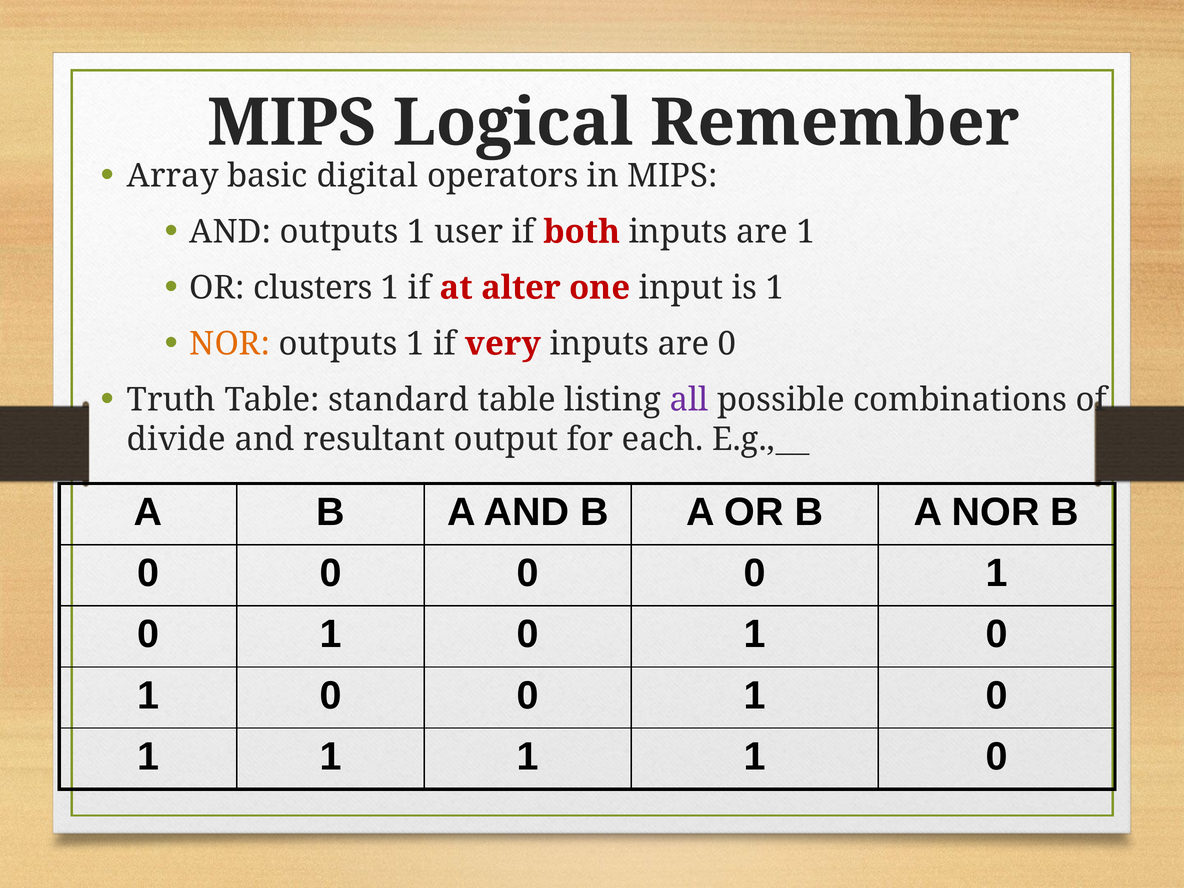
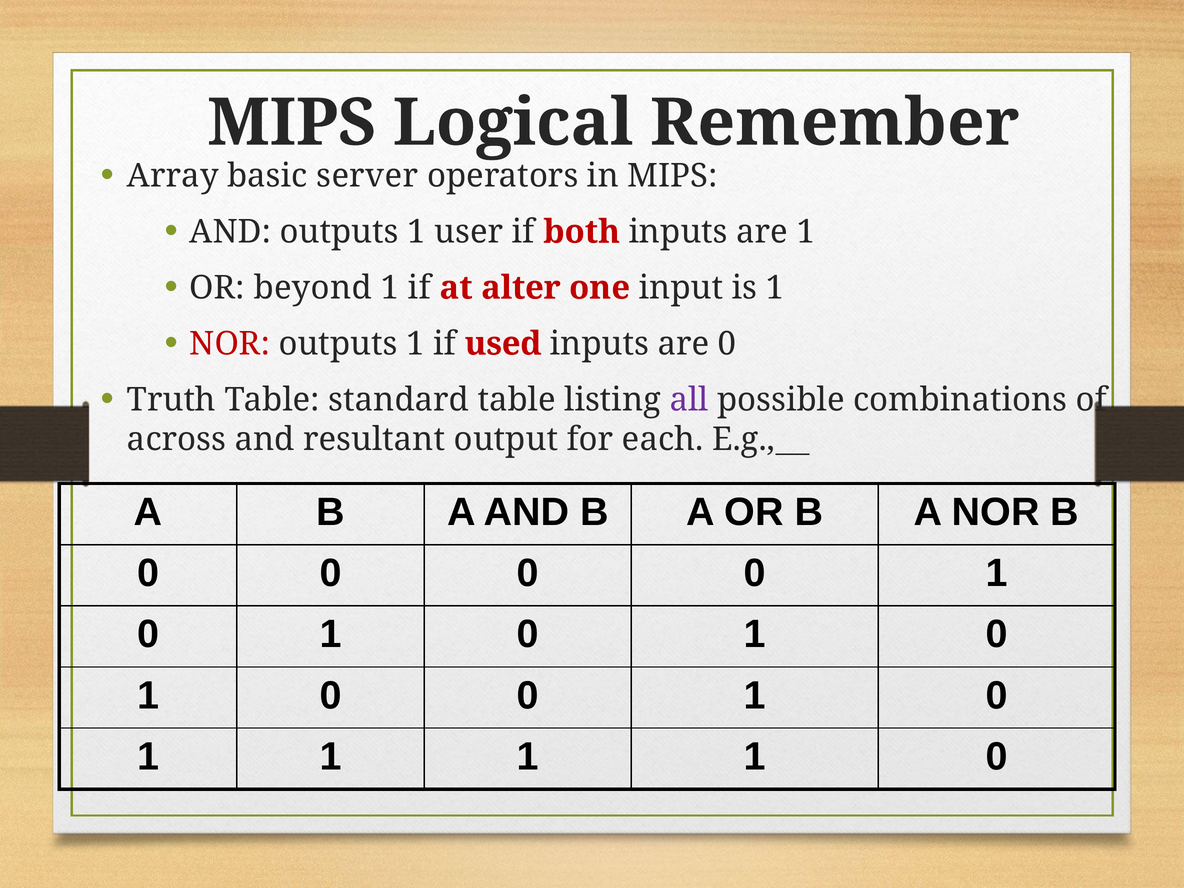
digital: digital -> server
clusters: clusters -> beyond
NOR at (230, 344) colour: orange -> red
very: very -> used
divide: divide -> across
